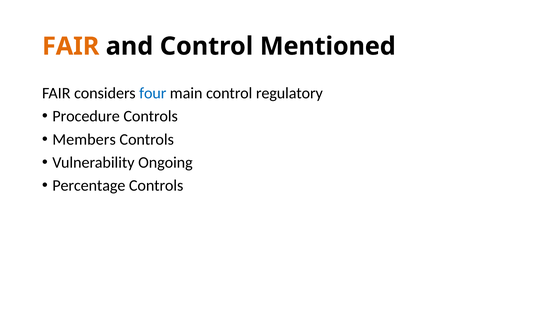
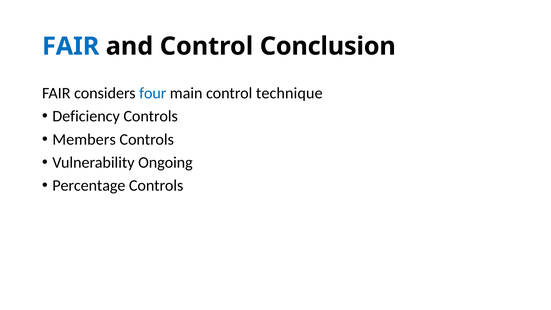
FAIR at (71, 46) colour: orange -> blue
Mentioned: Mentioned -> Conclusion
regulatory: regulatory -> technique
Procedure: Procedure -> Deficiency
